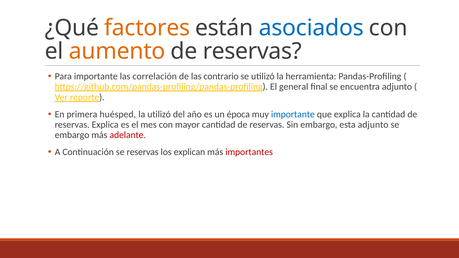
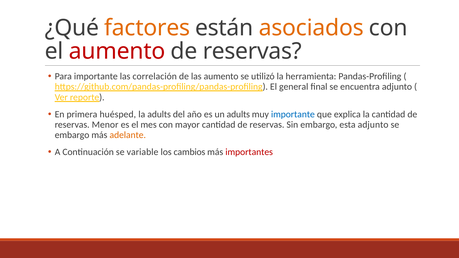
asociados colour: blue -> orange
aumento at (117, 51) colour: orange -> red
las contrario: contrario -> aumento
la utilizó: utilizó -> adults
un época: época -> adults
reservas Explica: Explica -> Menor
adelante colour: red -> orange
se reservas: reservas -> variable
explican: explican -> cambios
